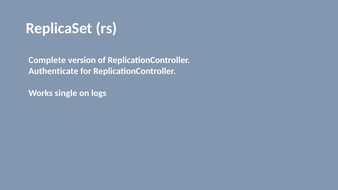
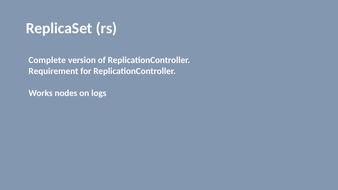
Authenticate: Authenticate -> Requirement
single: single -> nodes
